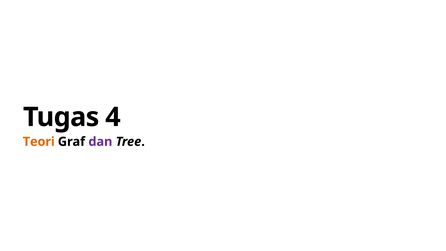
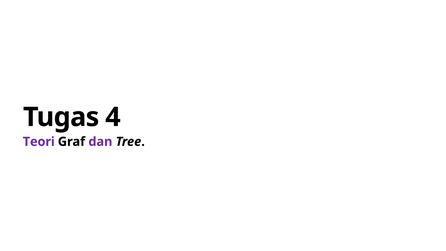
Teori colour: orange -> purple
